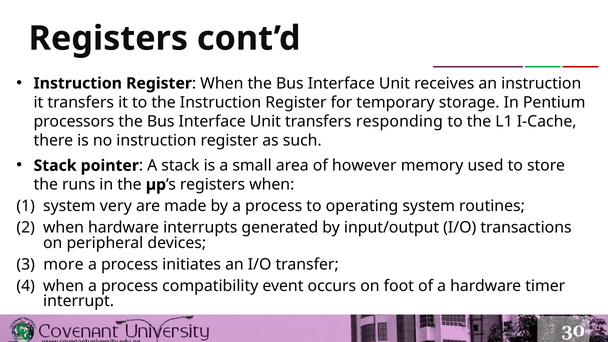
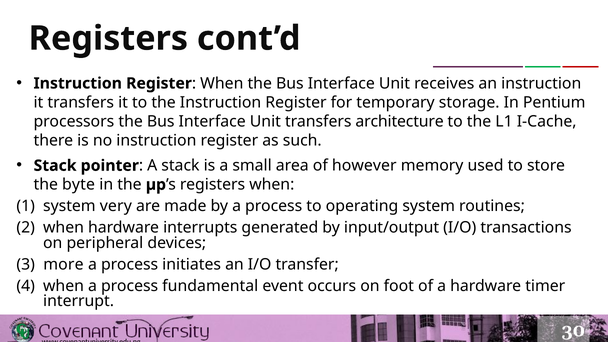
responding: responding -> architecture
runs: runs -> byte
compatibility: compatibility -> fundamental
